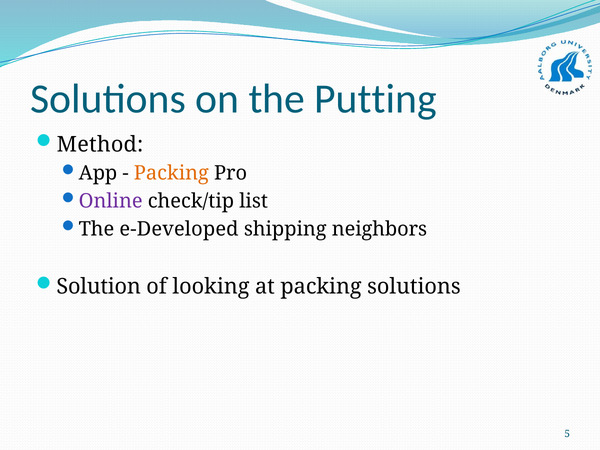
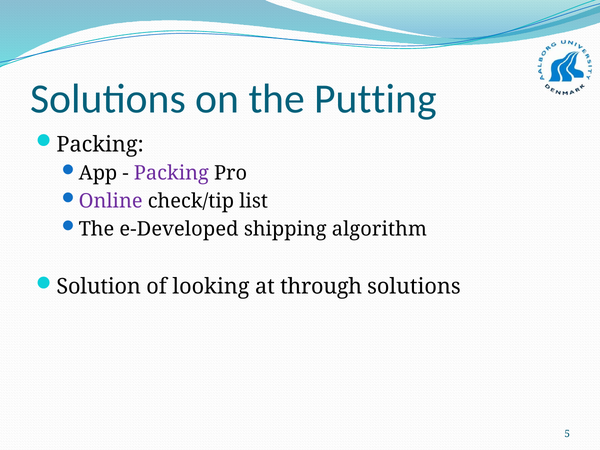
Method at (100, 144): Method -> Packing
Packing at (171, 173) colour: orange -> purple
neighbors: neighbors -> algorithm
at packing: packing -> through
